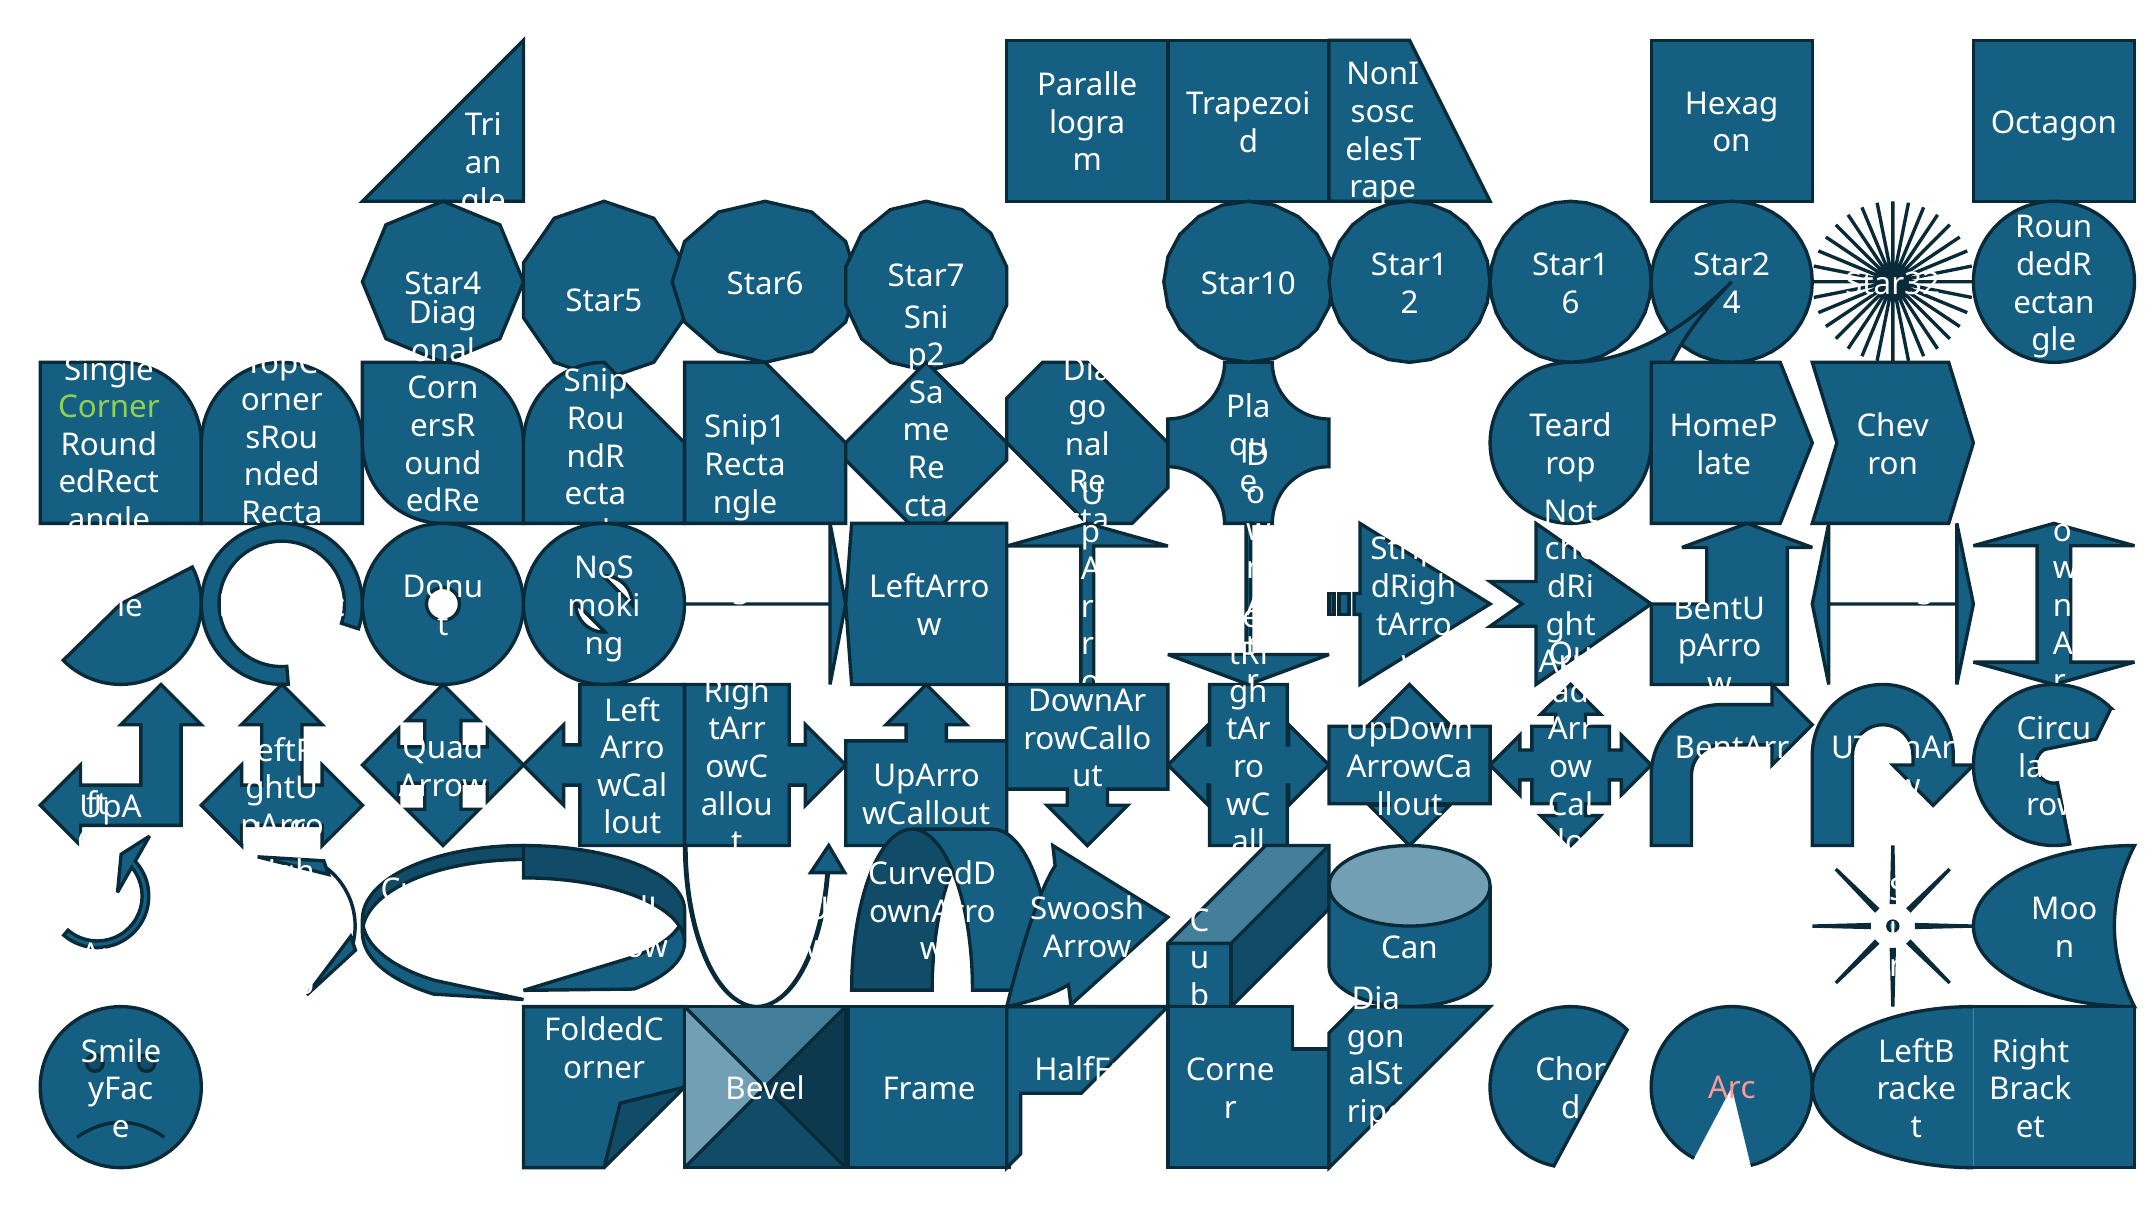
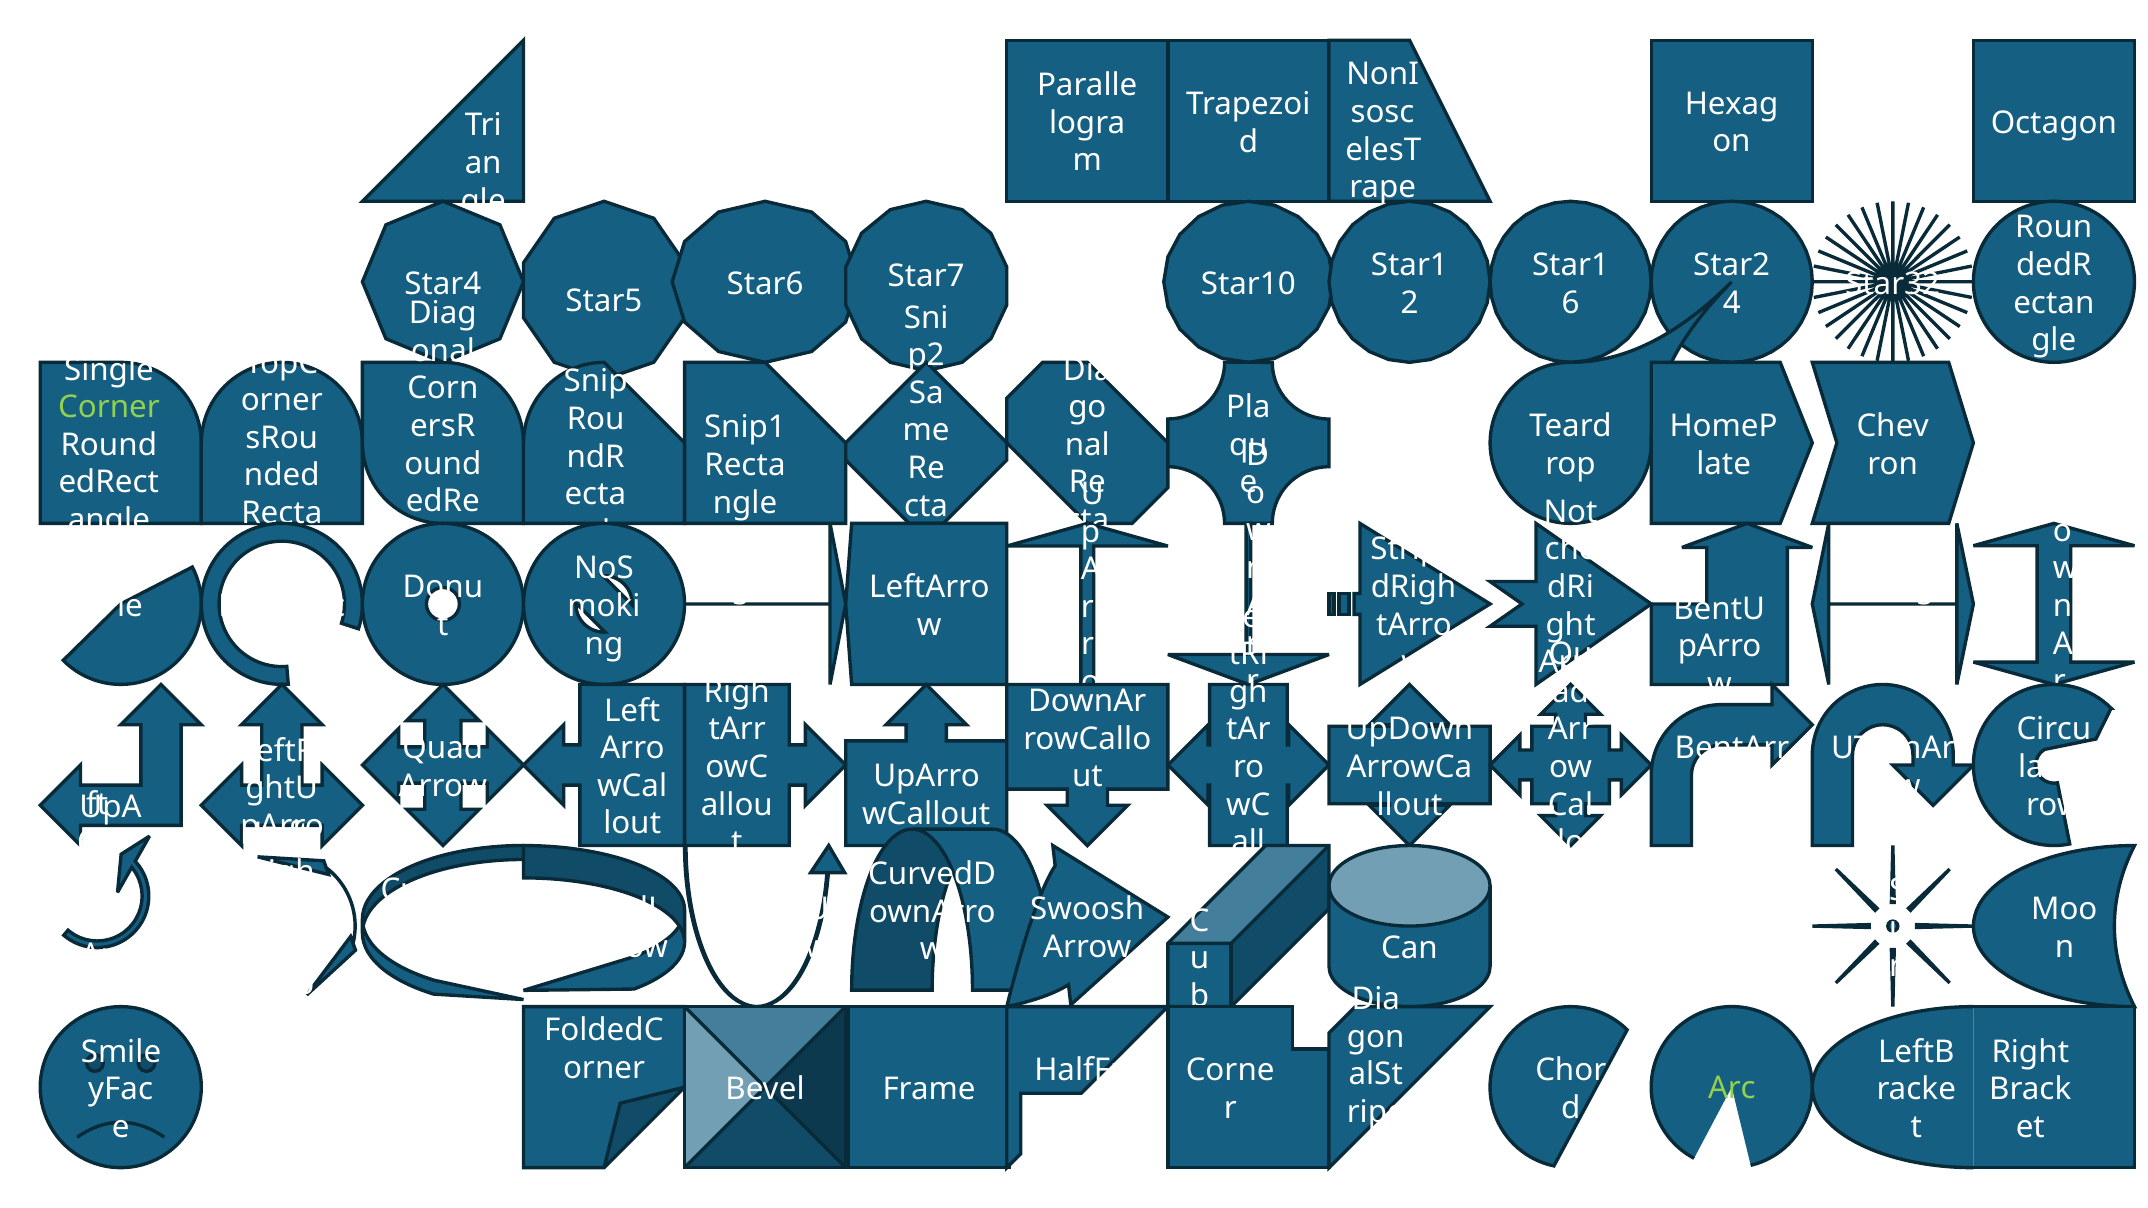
Arc colour: pink -> light green
